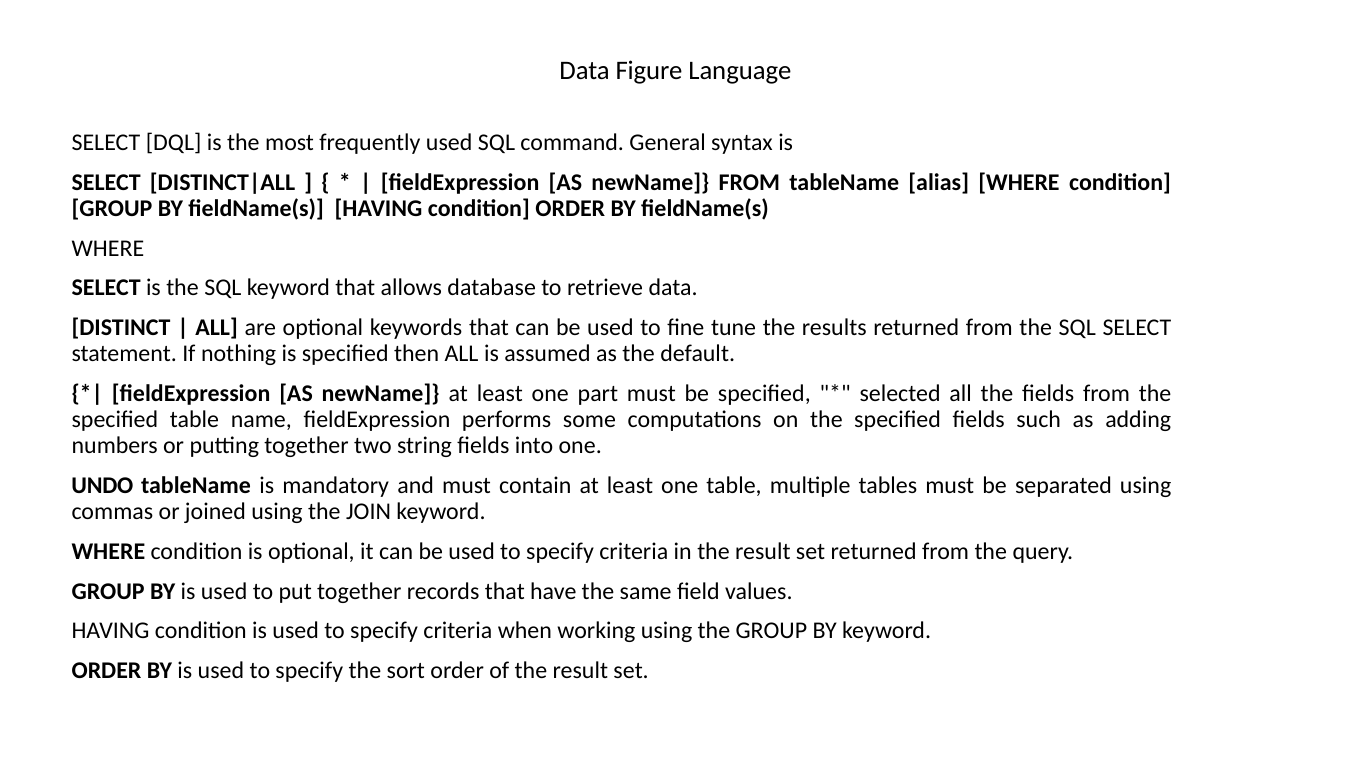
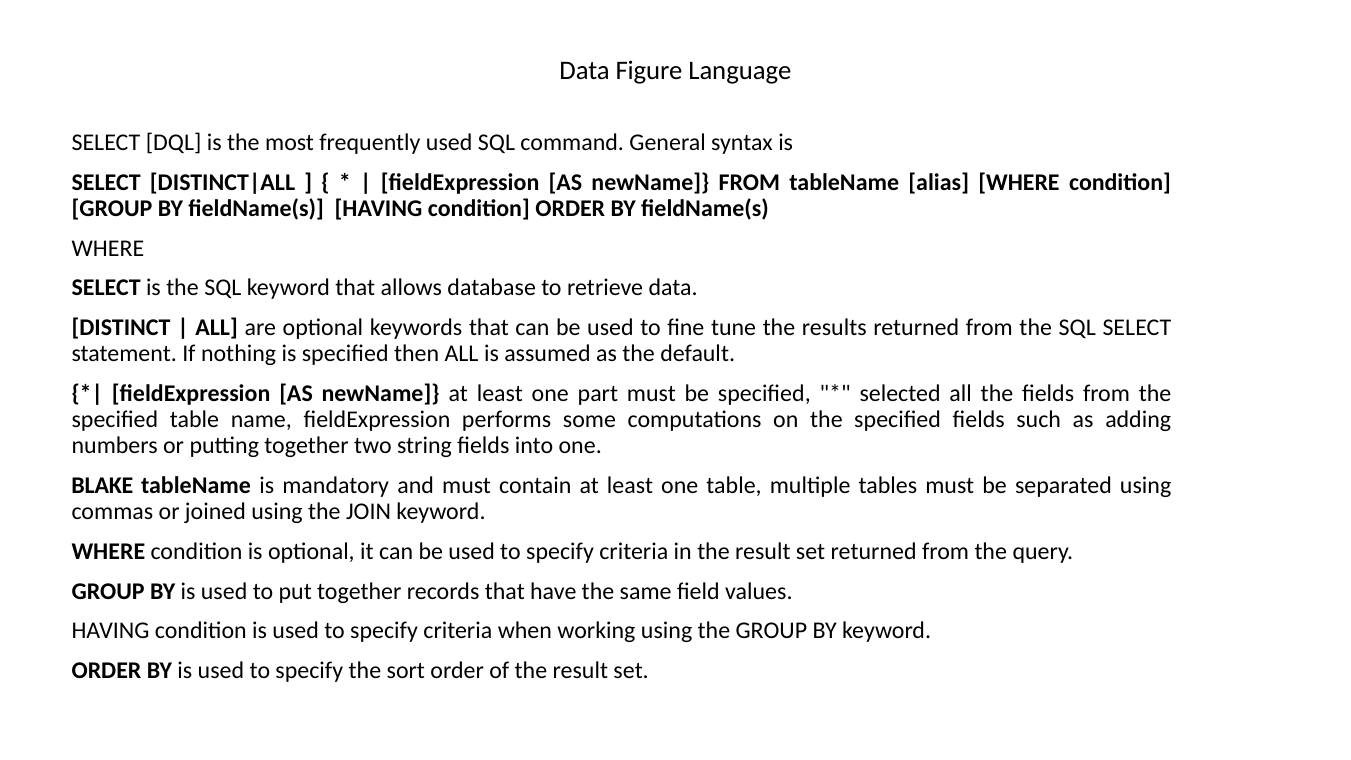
UNDO: UNDO -> BLAKE
